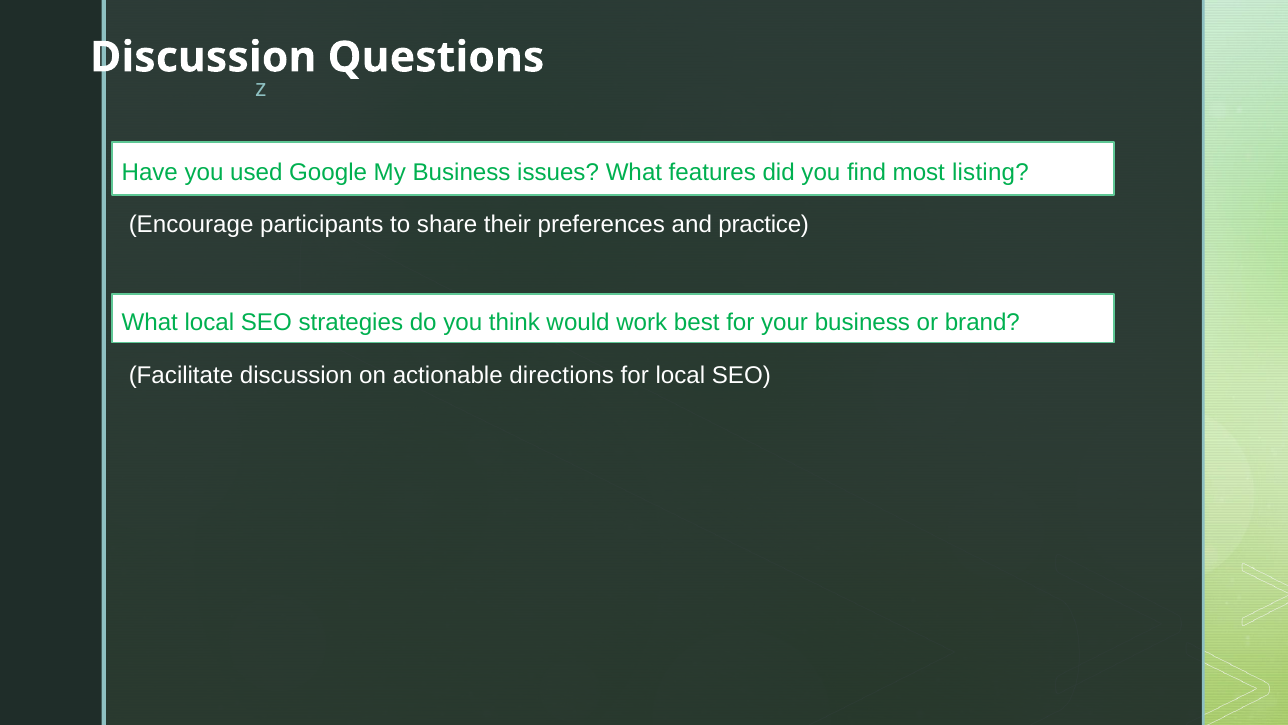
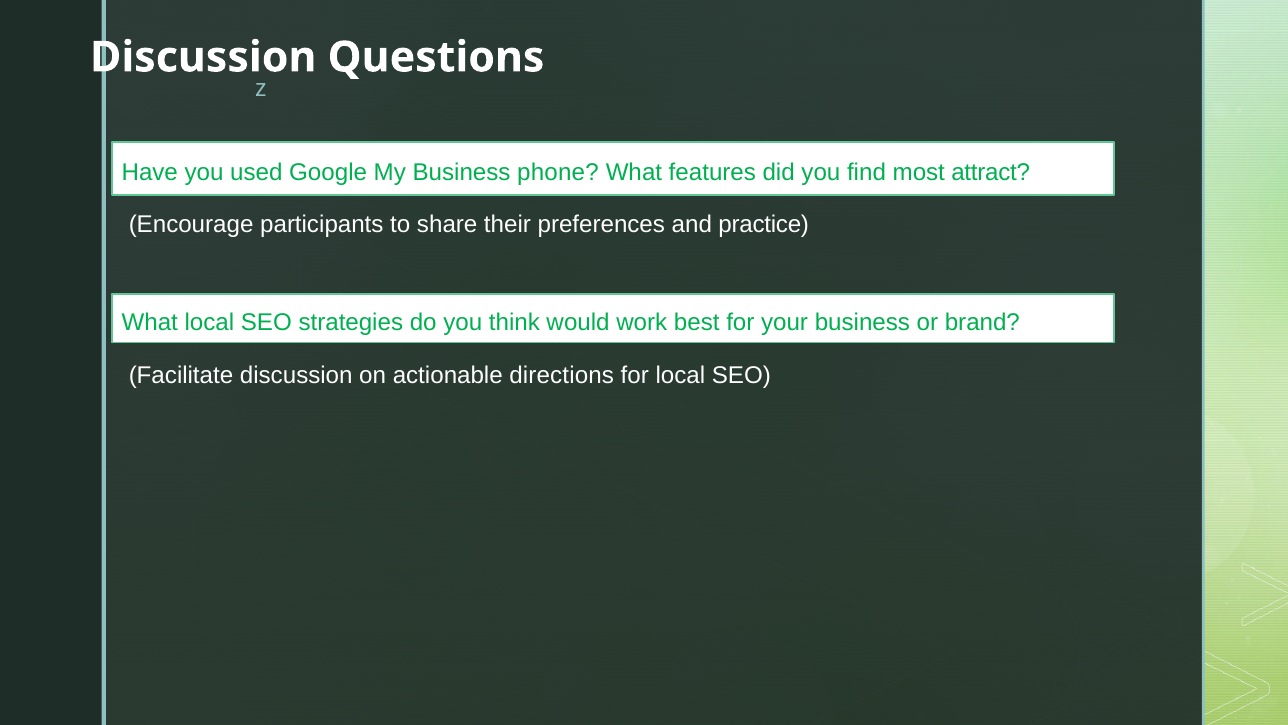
issues: issues -> phone
listing: listing -> attract
